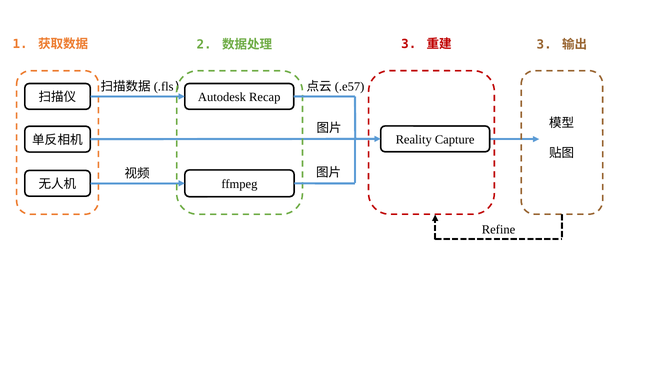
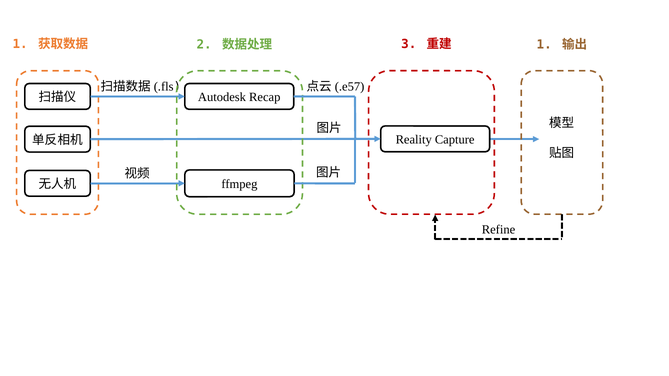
3 at (544, 45): 3 -> 1
